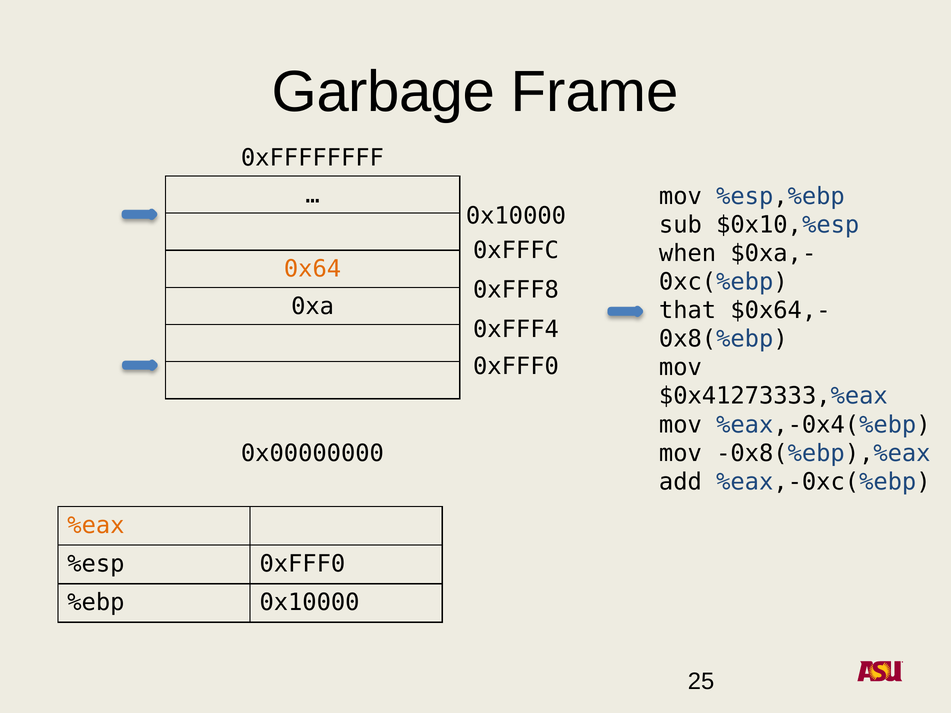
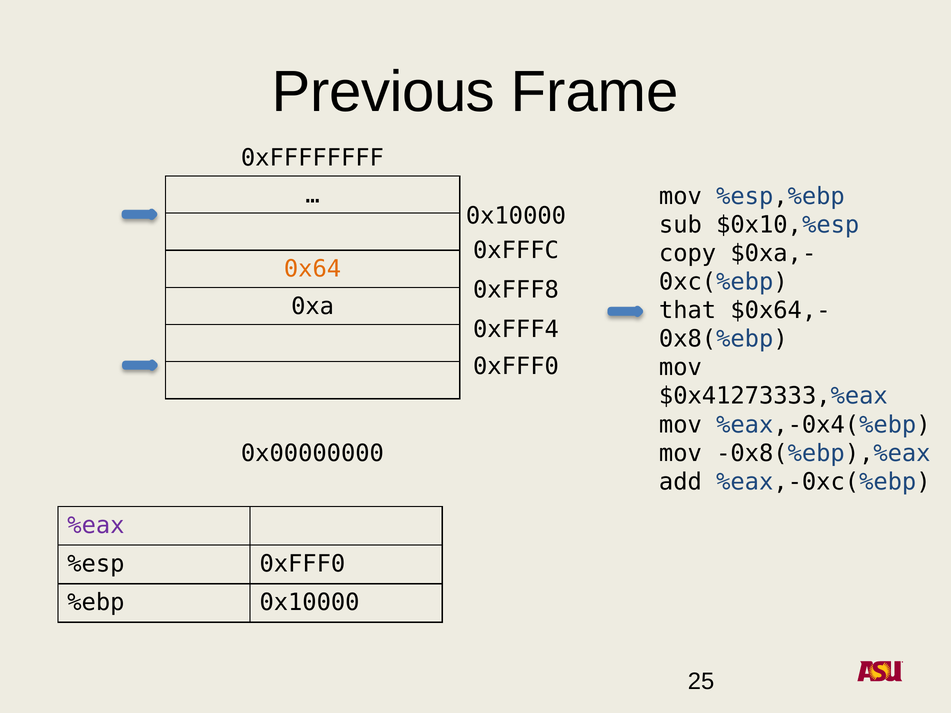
Garbage: Garbage -> Previous
when: when -> copy
%eax colour: orange -> purple
